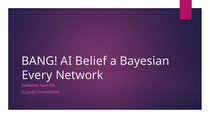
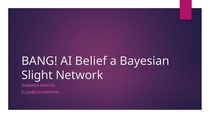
Every: Every -> Slight
